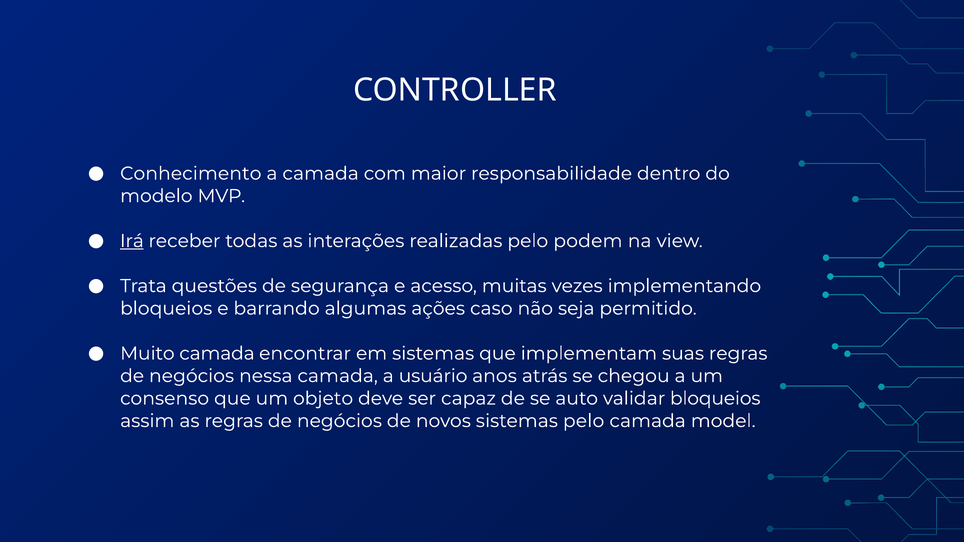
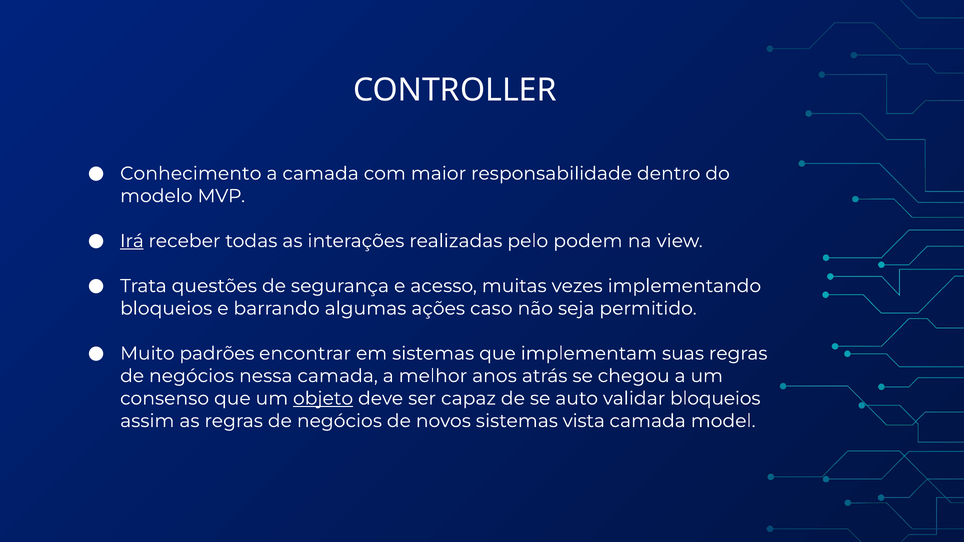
Muito camada: camada -> padrões
usuário: usuário -> melhor
objeto underline: none -> present
sistemas pelo: pelo -> vista
